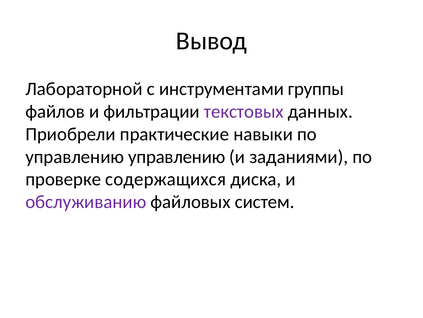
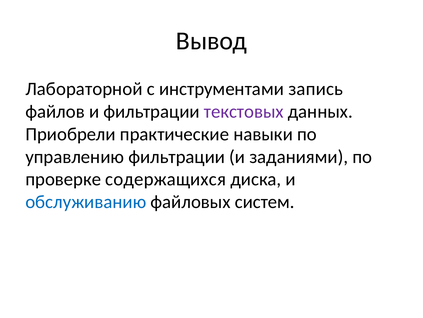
группы: группы -> запись
управлению управлению: управлению -> фильтрации
обслуживанию colour: purple -> blue
